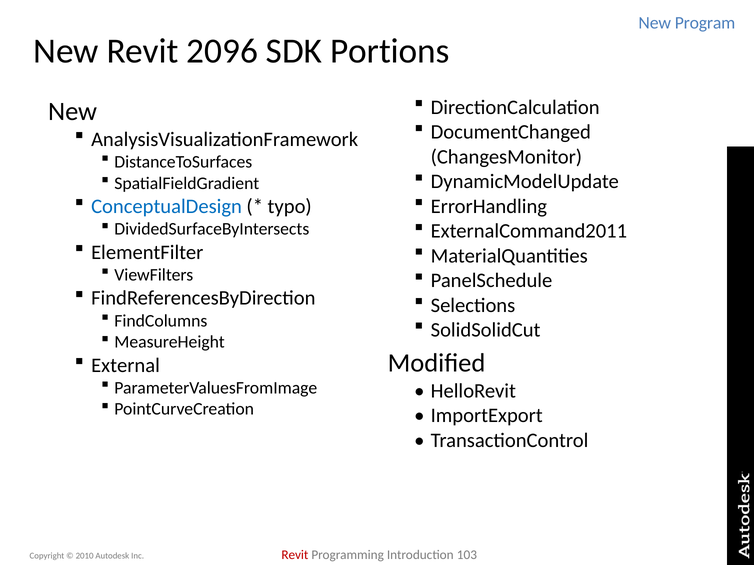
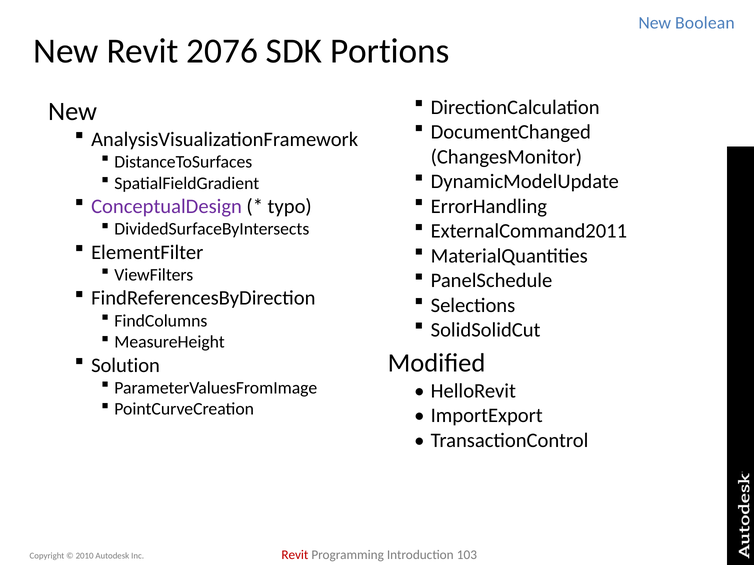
Program: Program -> Boolean
2096: 2096 -> 2076
ConceptualDesign colour: blue -> purple
External: External -> Solution
